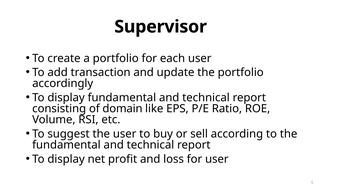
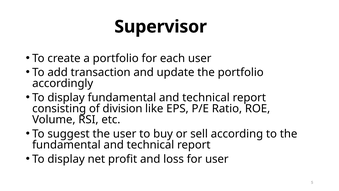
domain: domain -> division
